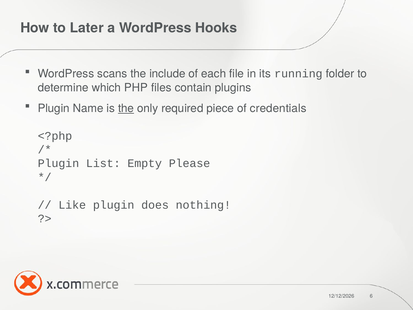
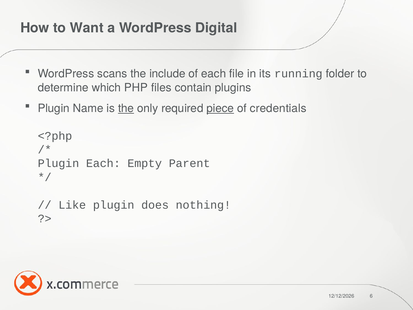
Later: Later -> Want
Hooks: Hooks -> Digital
piece underline: none -> present
Plugin List: List -> Each
Please: Please -> Parent
